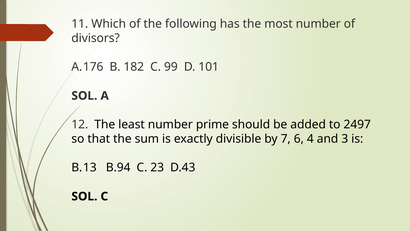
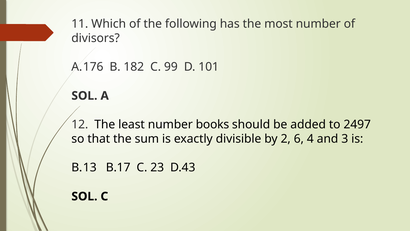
prime: prime -> books
7: 7 -> 2
B.94: B.94 -> B.17
